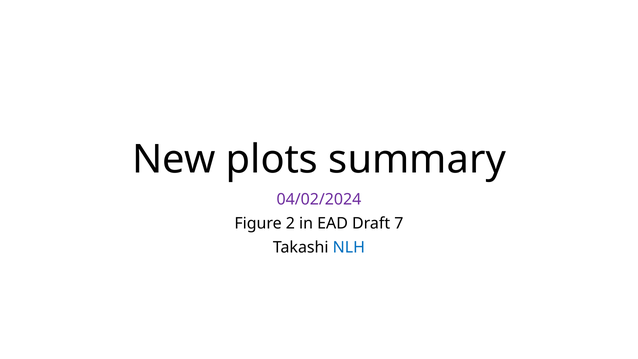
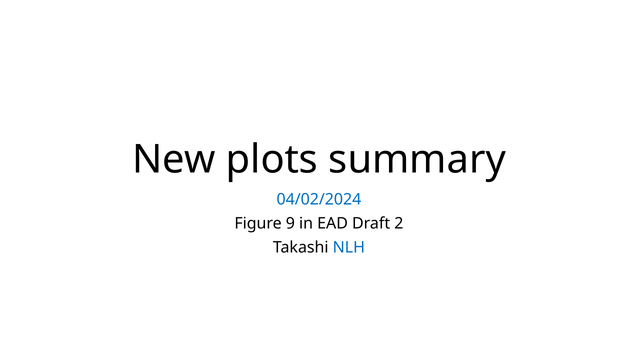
04/02/2024 colour: purple -> blue
2: 2 -> 9
7: 7 -> 2
